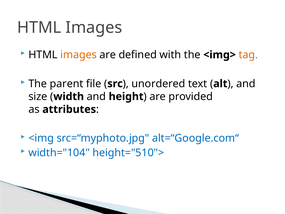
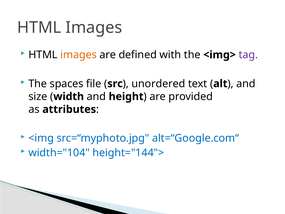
tag colour: orange -> purple
parent: parent -> spaces
height="510">: height="510"> -> height="144">
